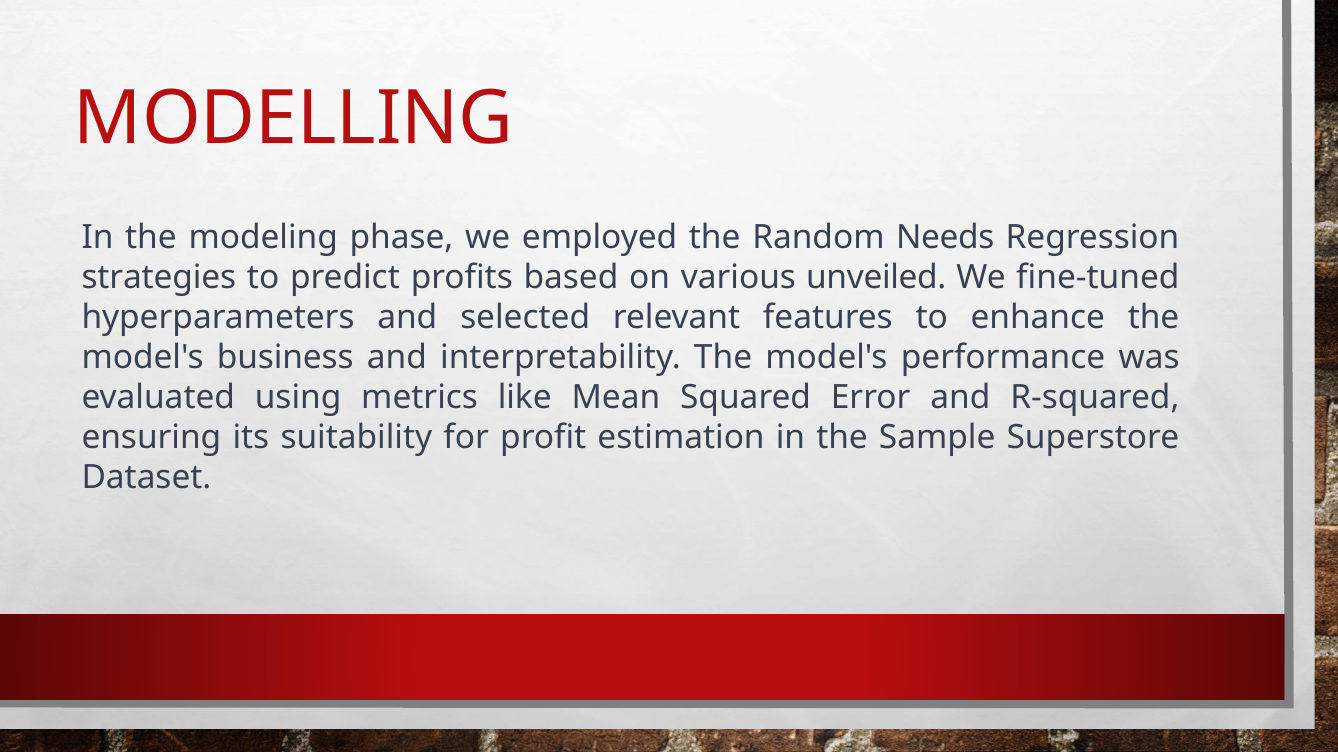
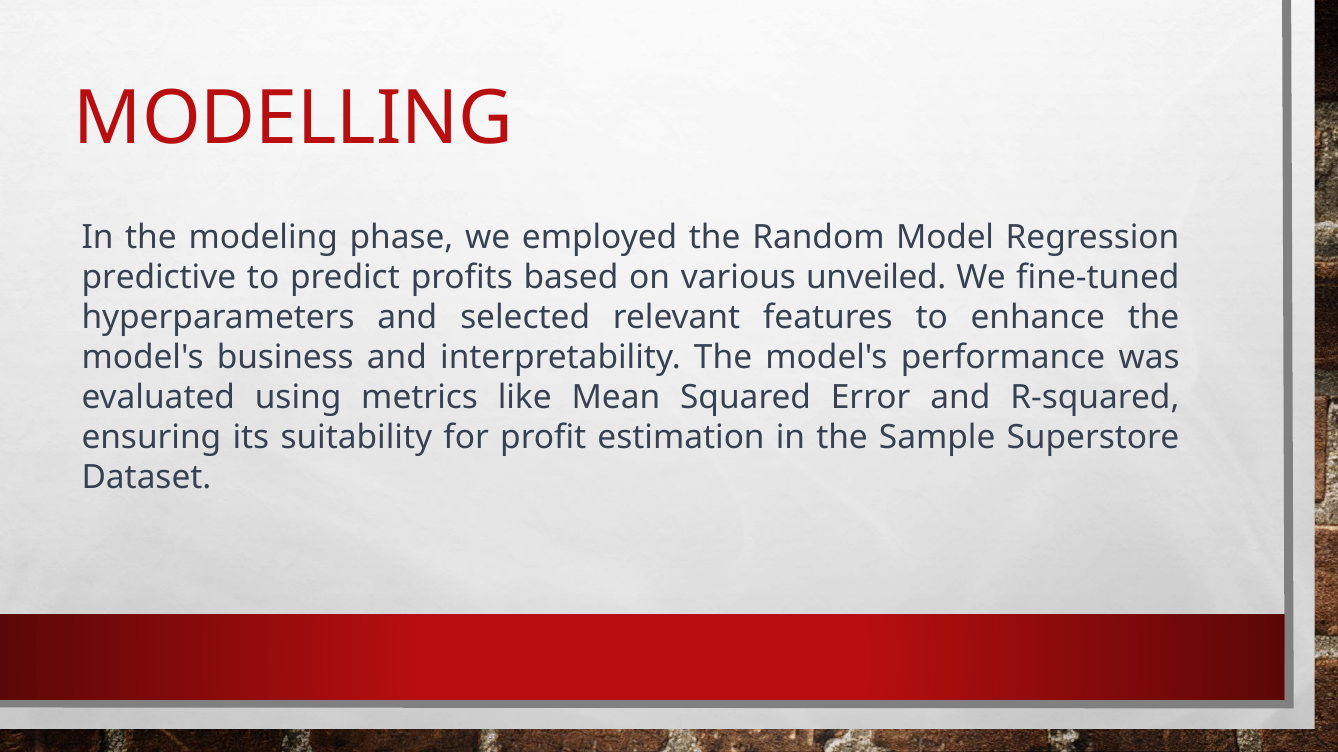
Needs: Needs -> Model
strategies: strategies -> predictive
